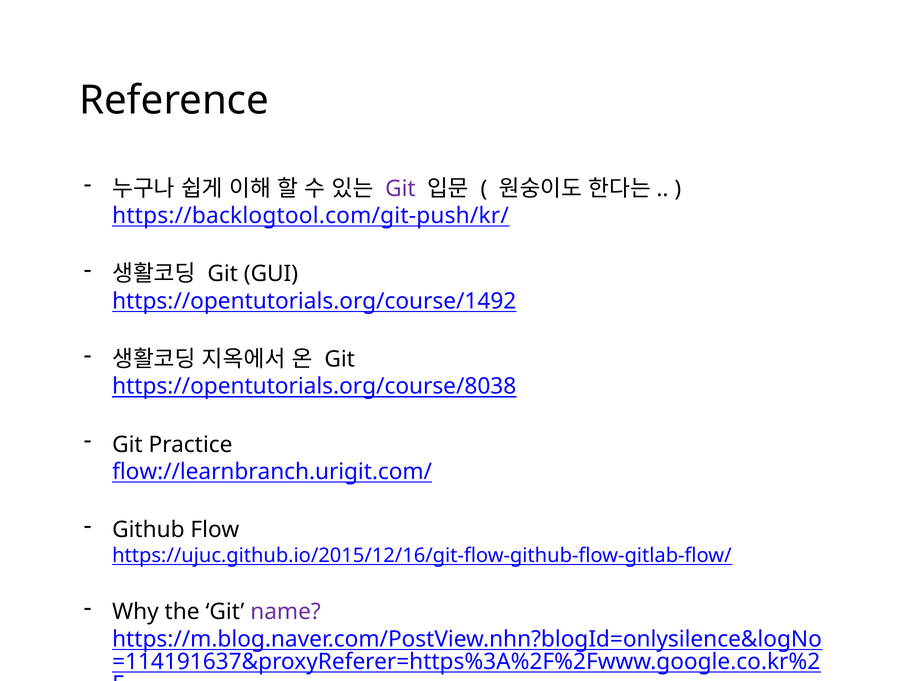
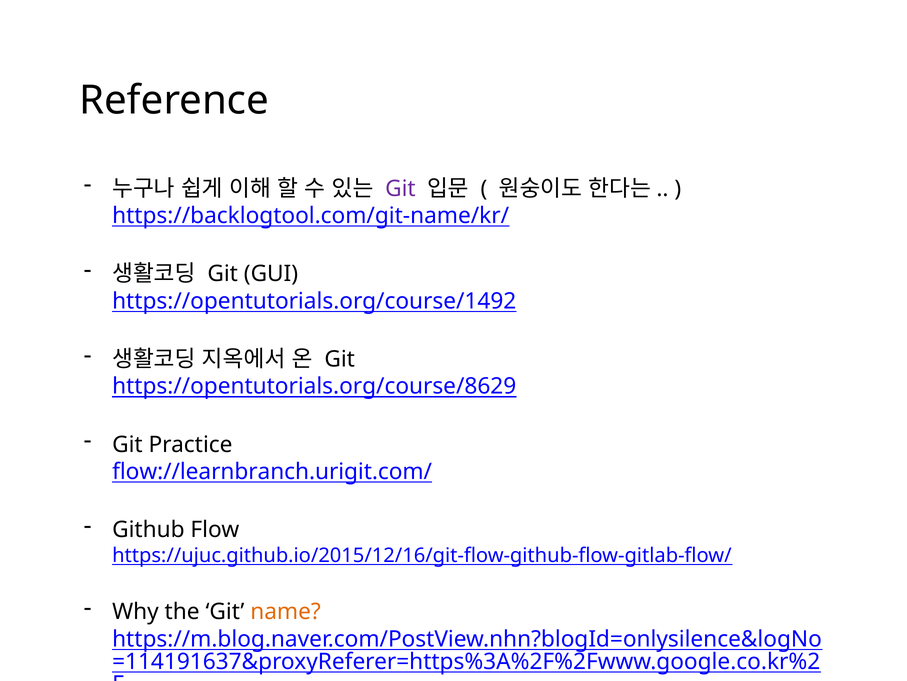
https://backlogtool.com/git-push/kr/: https://backlogtool.com/git-push/kr/ -> https://backlogtool.com/git-name/kr/
https://opentutorials.org/course/8038: https://opentutorials.org/course/8038 -> https://opentutorials.org/course/8629
name colour: purple -> orange
